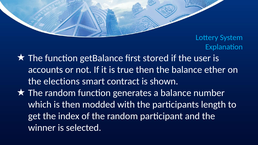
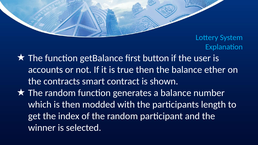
stored: stored -> button
elections: elections -> contracts
